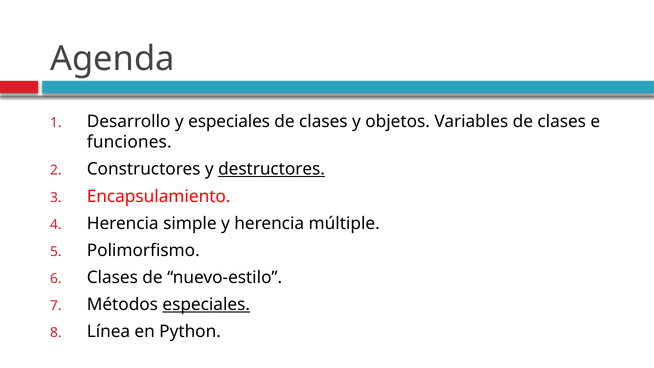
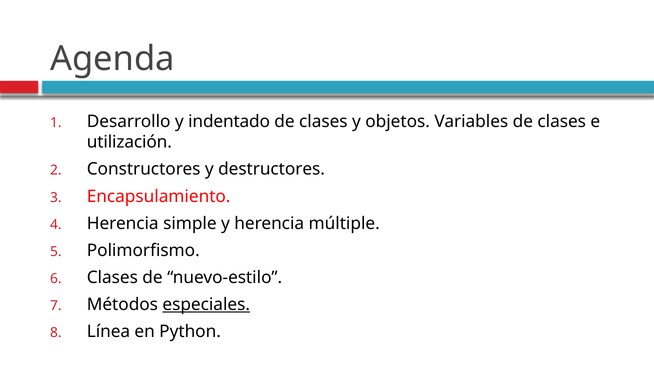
y especiales: especiales -> indentado
funciones: funciones -> utilización
destructores underline: present -> none
